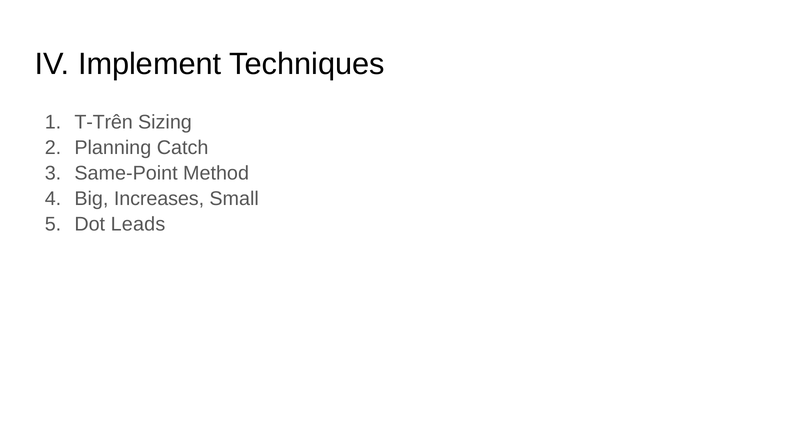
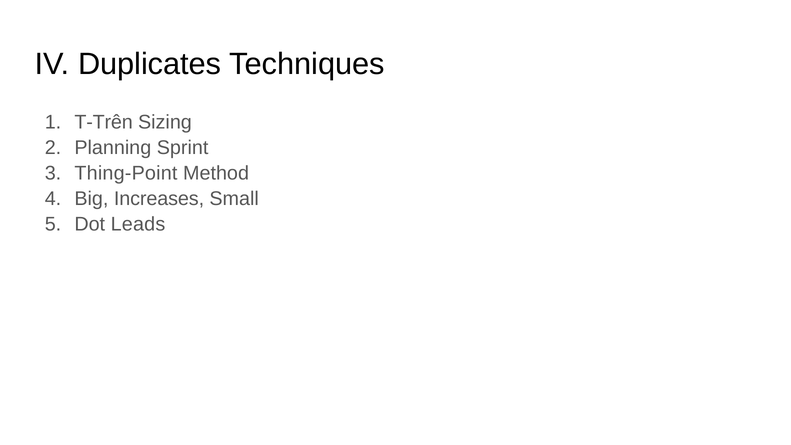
Implement: Implement -> Duplicates
Catch: Catch -> Sprint
Same-Point: Same-Point -> Thing-Point
